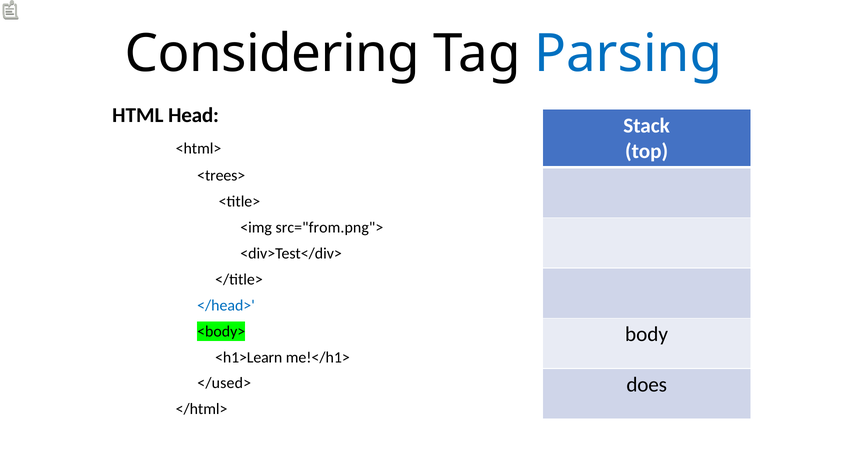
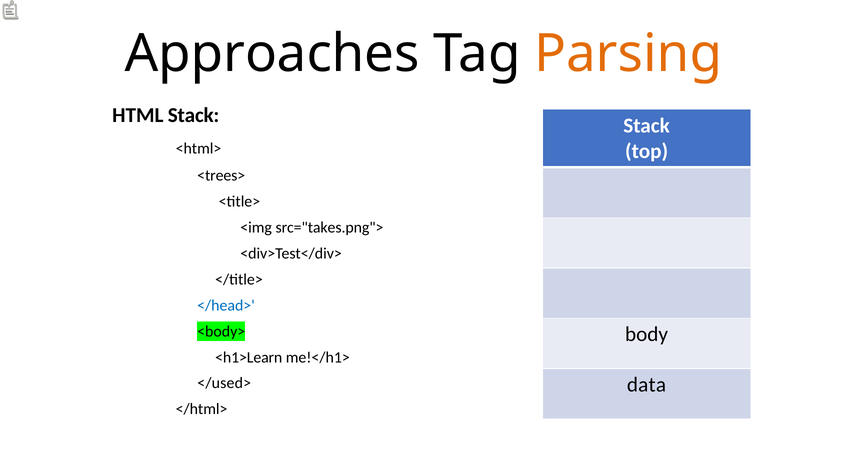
Considering: Considering -> Approaches
Parsing colour: blue -> orange
HTML Head: Head -> Stack
src="from.png">: src="from.png"> -> src="takes.png">
does: does -> data
